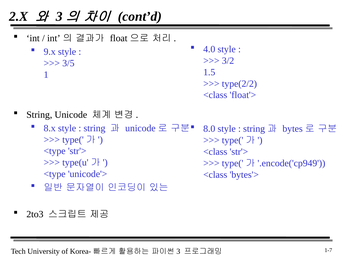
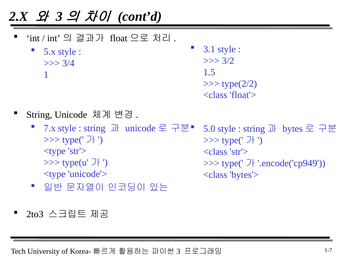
4.0: 4.0 -> 3.1
9.x: 9.x -> 5.x
3/5: 3/5 -> 3/4
8.x: 8.x -> 7.x
8.0: 8.0 -> 5.0
